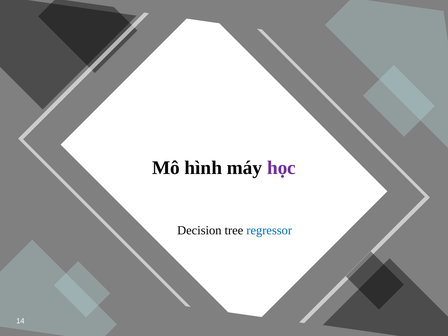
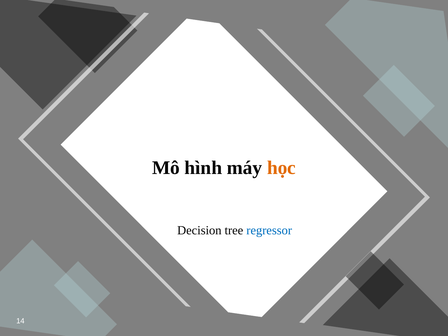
học colour: purple -> orange
